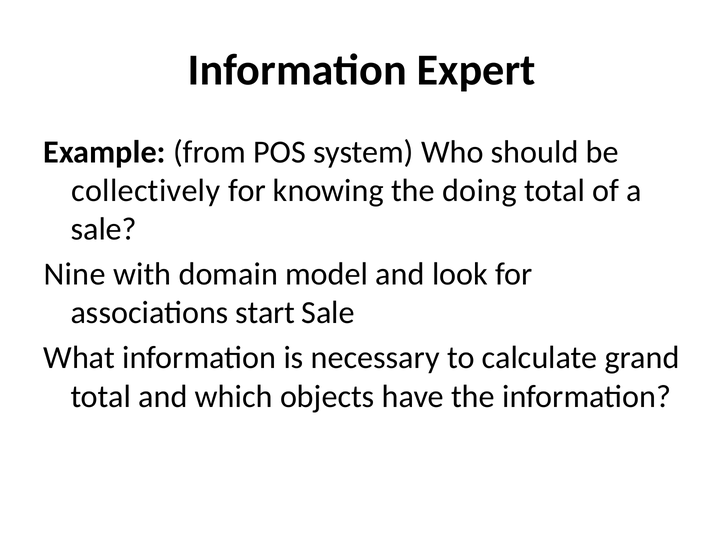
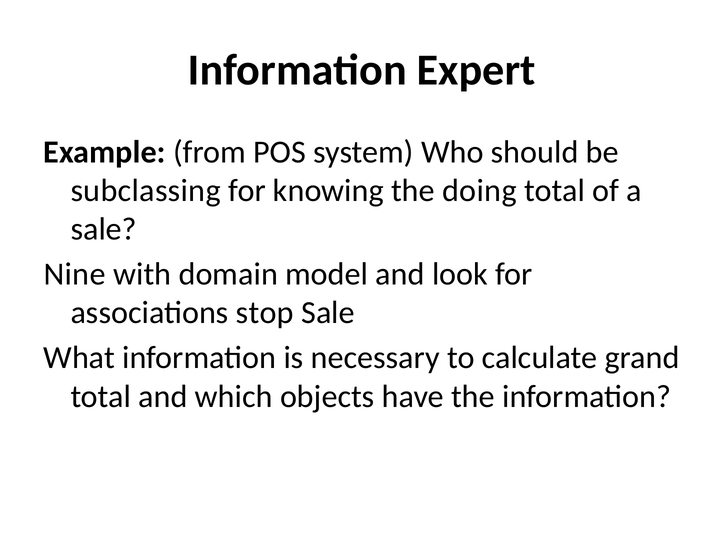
collectively: collectively -> subclassing
start: start -> stop
